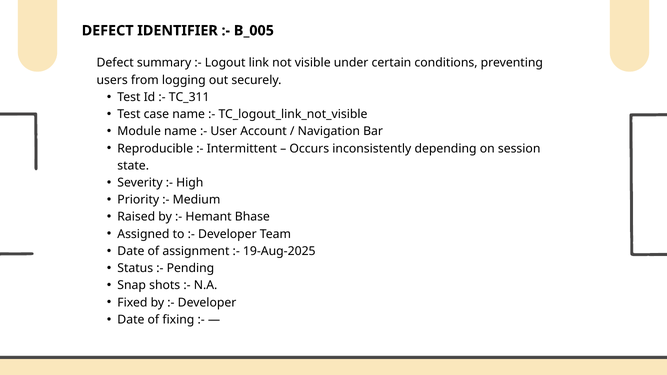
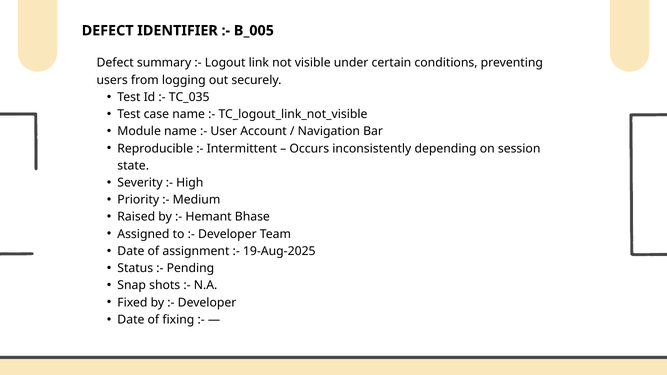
TC_311: TC_311 -> TC_035
